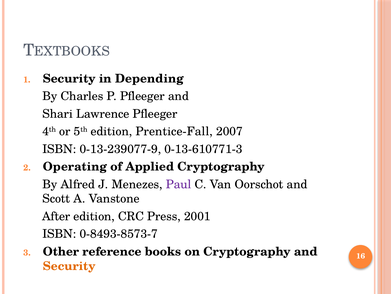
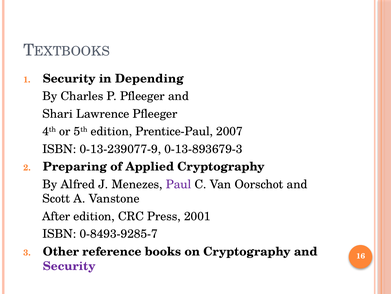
Prentice-Fall: Prentice-Fall -> Prentice-Paul
0-13-610771-3: 0-13-610771-3 -> 0-13-893679-3
Operating: Operating -> Preparing
0-8493-8573-7: 0-8493-8573-7 -> 0-8493-9285-7
Security at (69, 265) colour: orange -> purple
